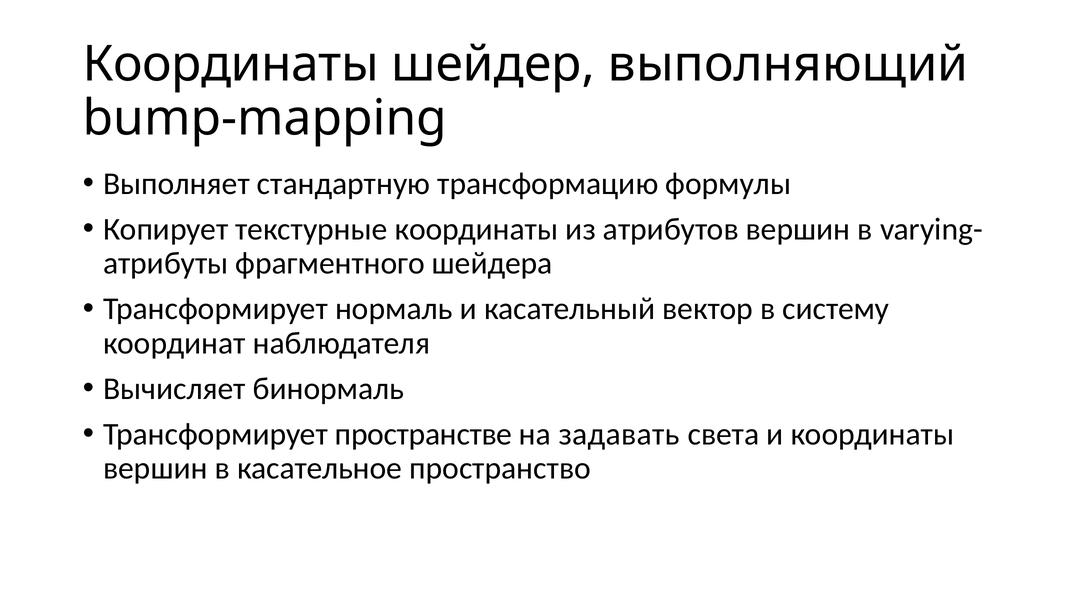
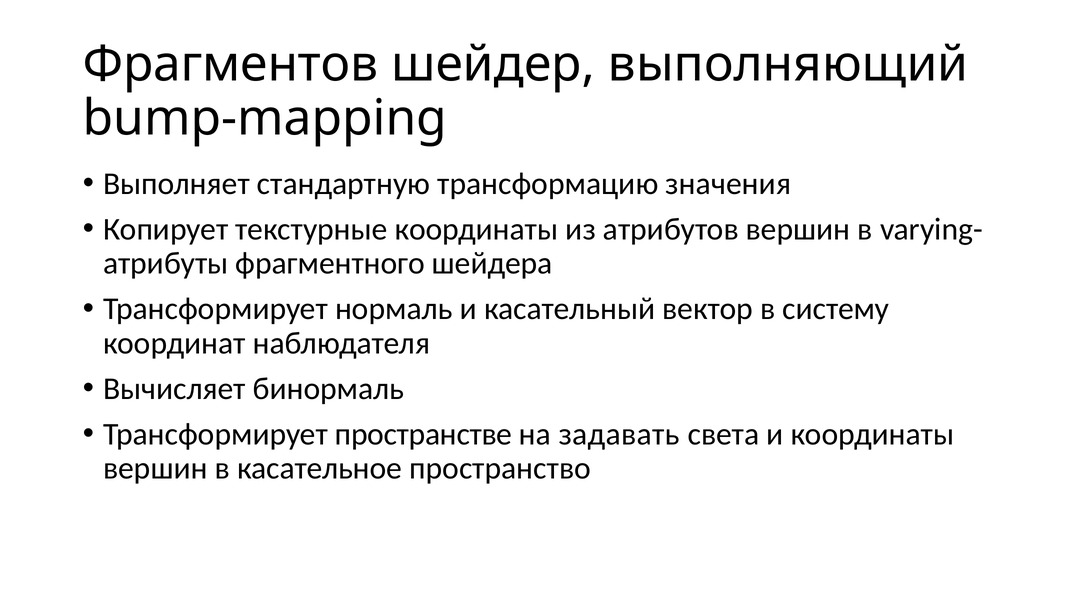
Координаты at (231, 64): Координаты -> Фрагментов
формулы: формулы -> значения
